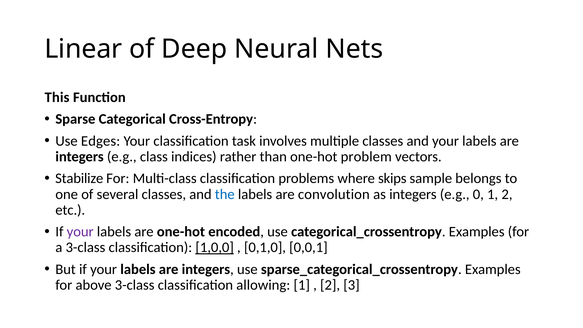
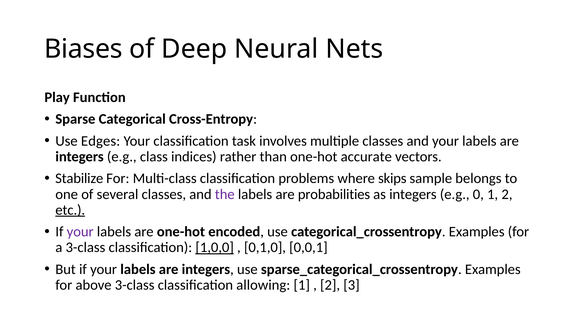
Linear: Linear -> Biases
This: This -> Play
problem: problem -> accurate
the colour: blue -> purple
convolution: convolution -> probabilities
etc underline: none -> present
